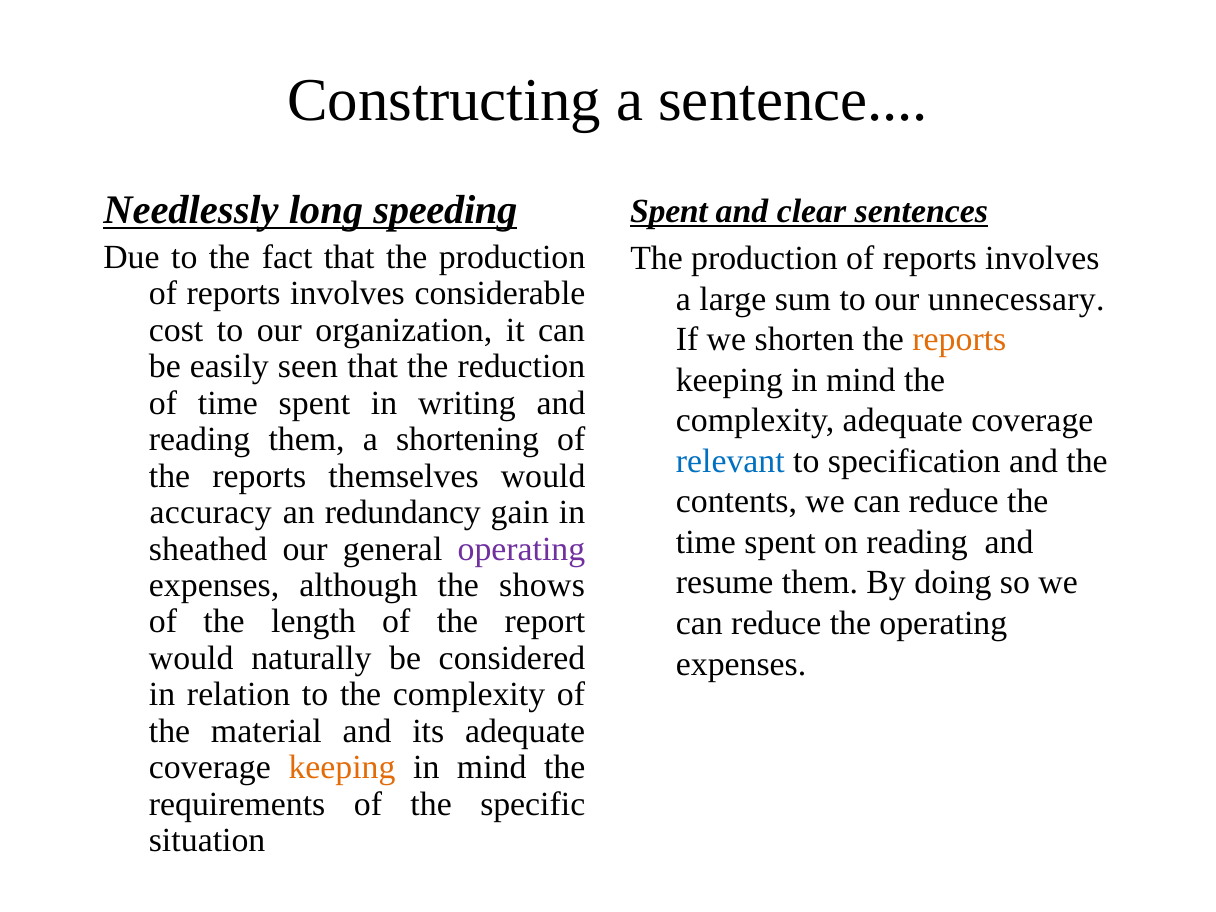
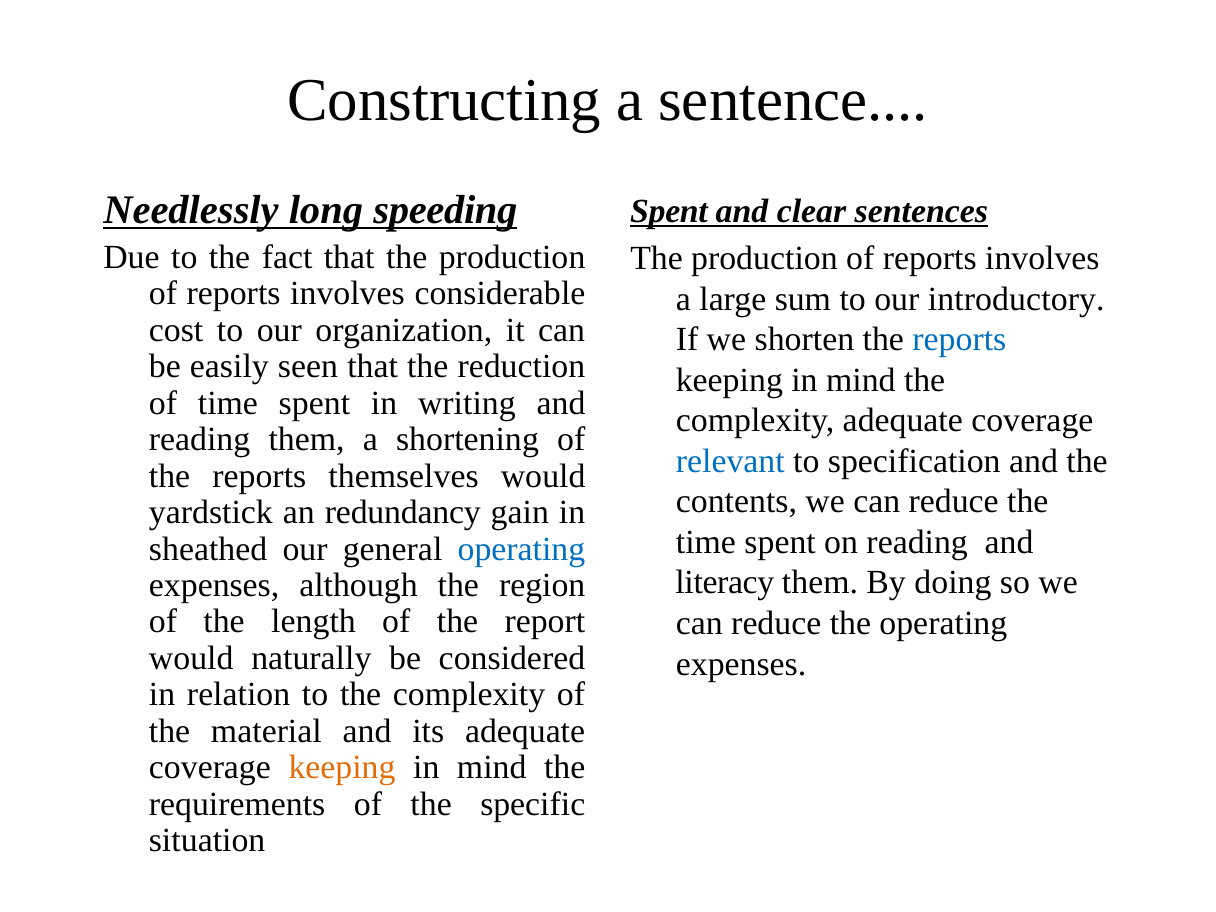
unnecessary: unnecessary -> introductory
reports at (959, 340) colour: orange -> blue
accuracy: accuracy -> yardstick
operating at (521, 549) colour: purple -> blue
resume: resume -> literacy
shows: shows -> region
